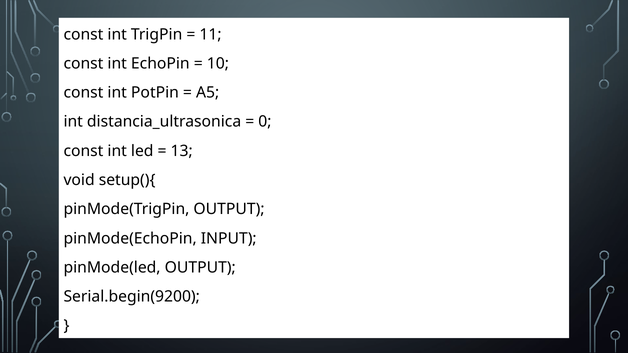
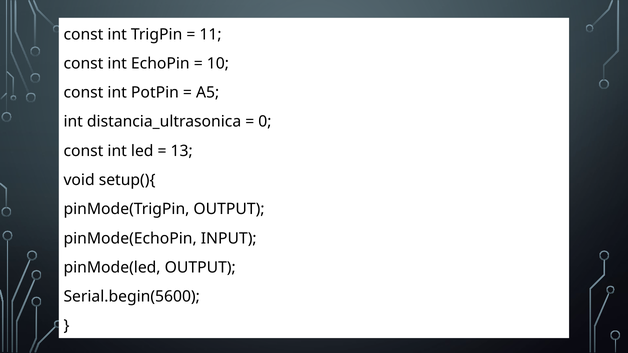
Serial.begin(9200: Serial.begin(9200 -> Serial.begin(5600
